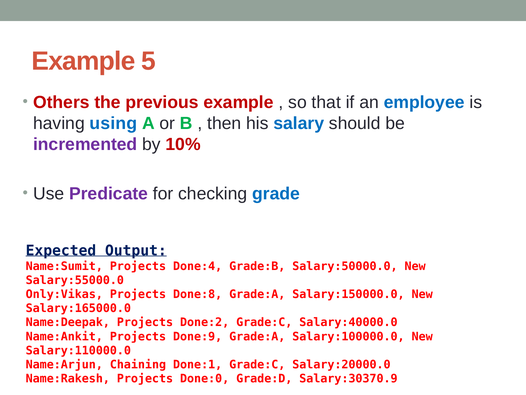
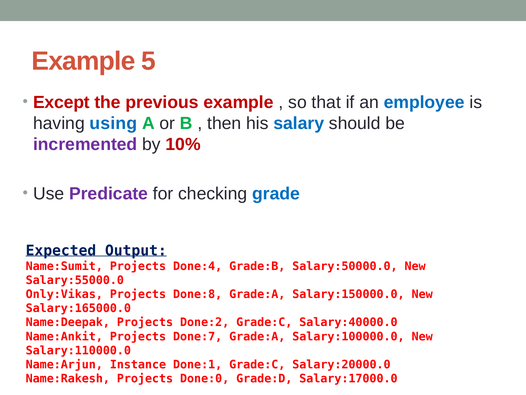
Others: Others -> Except
Done:9: Done:9 -> Done:7
Chaining: Chaining -> Instance
Salary:30370.9: Salary:30370.9 -> Salary:17000.0
